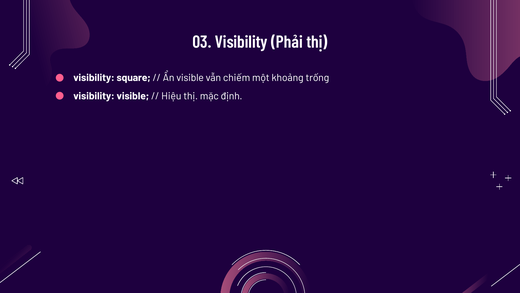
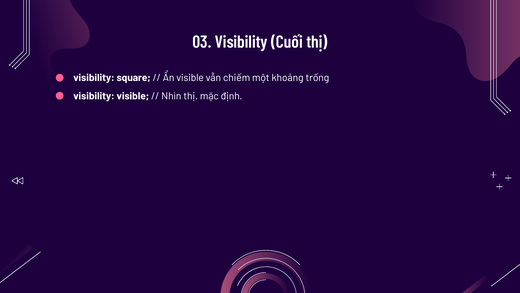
Phải: Phải -> Cuối
Hiệu: Hiệu -> Nhìn
